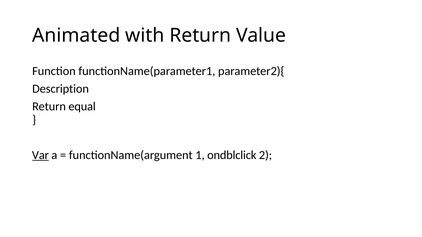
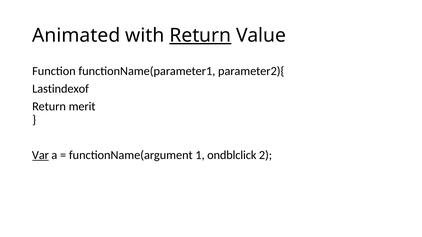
Return at (200, 35) underline: none -> present
Description: Description -> Lastindexof
equal: equal -> merit
